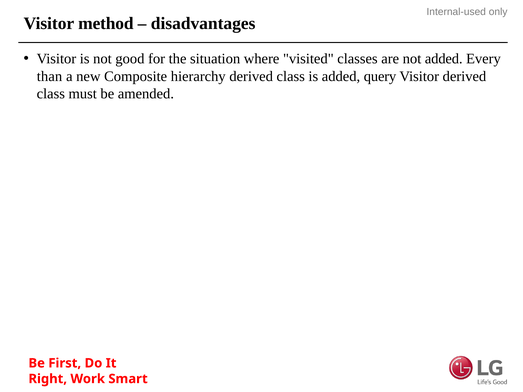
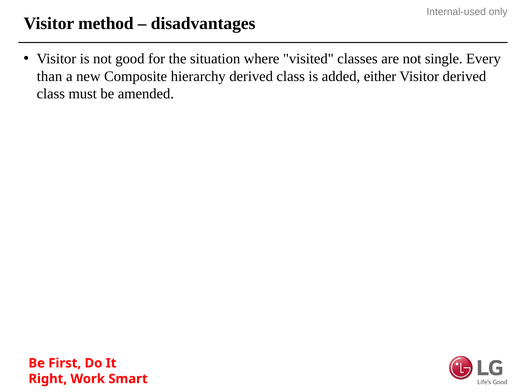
not added: added -> single
query: query -> either
